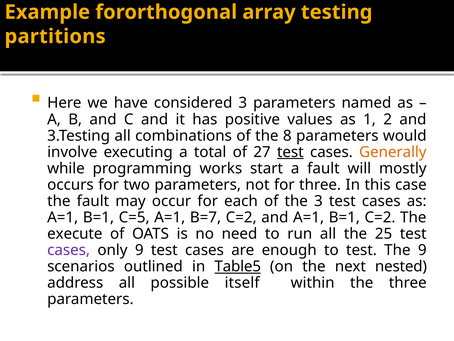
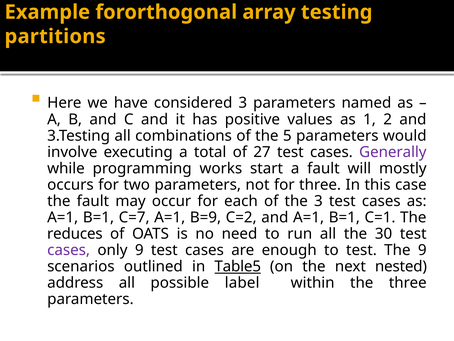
8: 8 -> 5
test at (290, 152) underline: present -> none
Generally colour: orange -> purple
C=5: C=5 -> C=7
B=7: B=7 -> B=9
B=1 C=2: C=2 -> C=1
execute: execute -> reduces
25: 25 -> 30
itself: itself -> label
